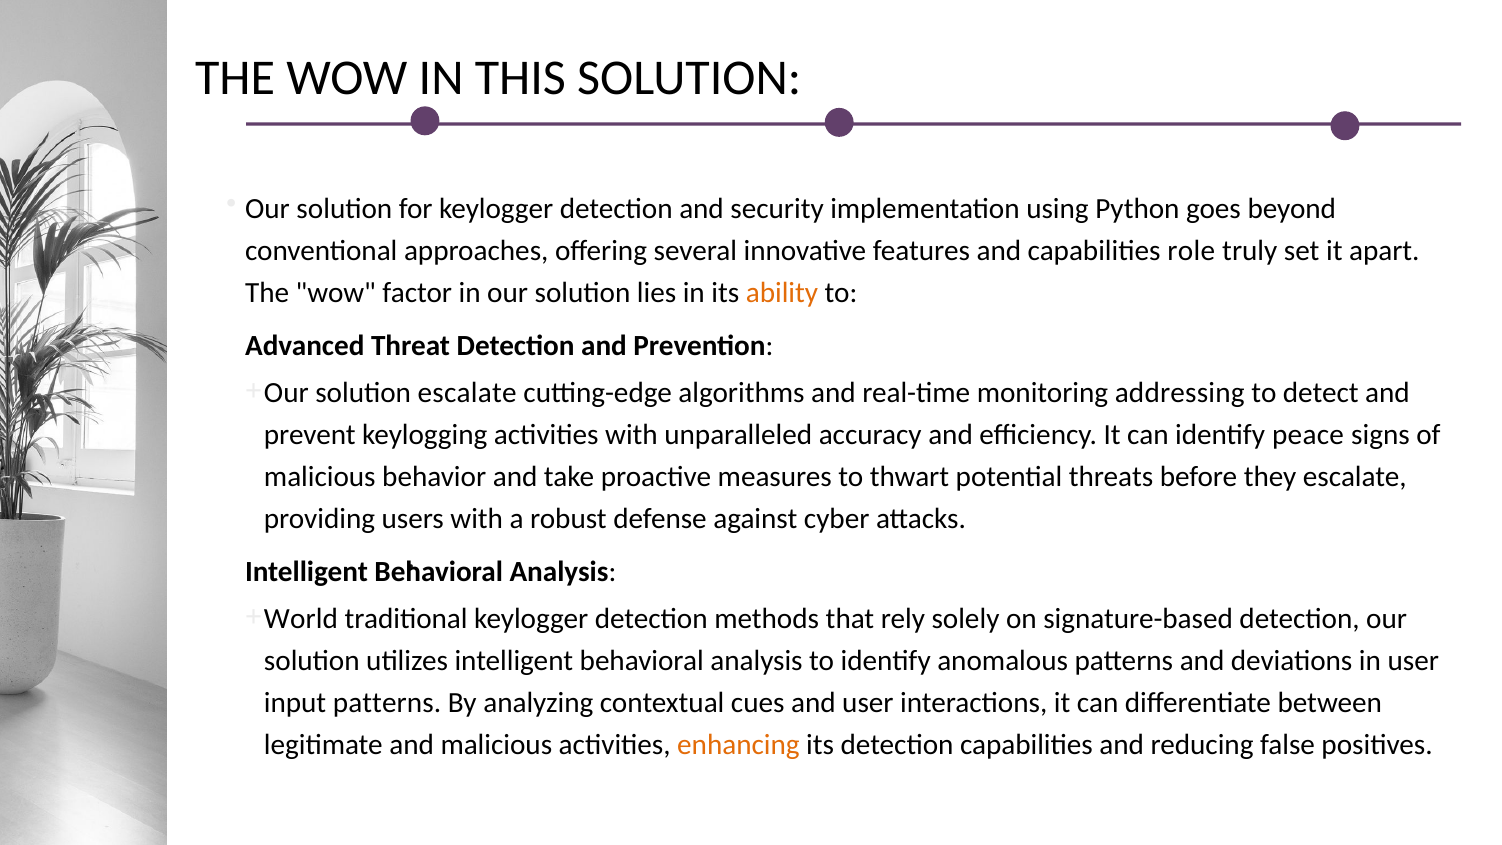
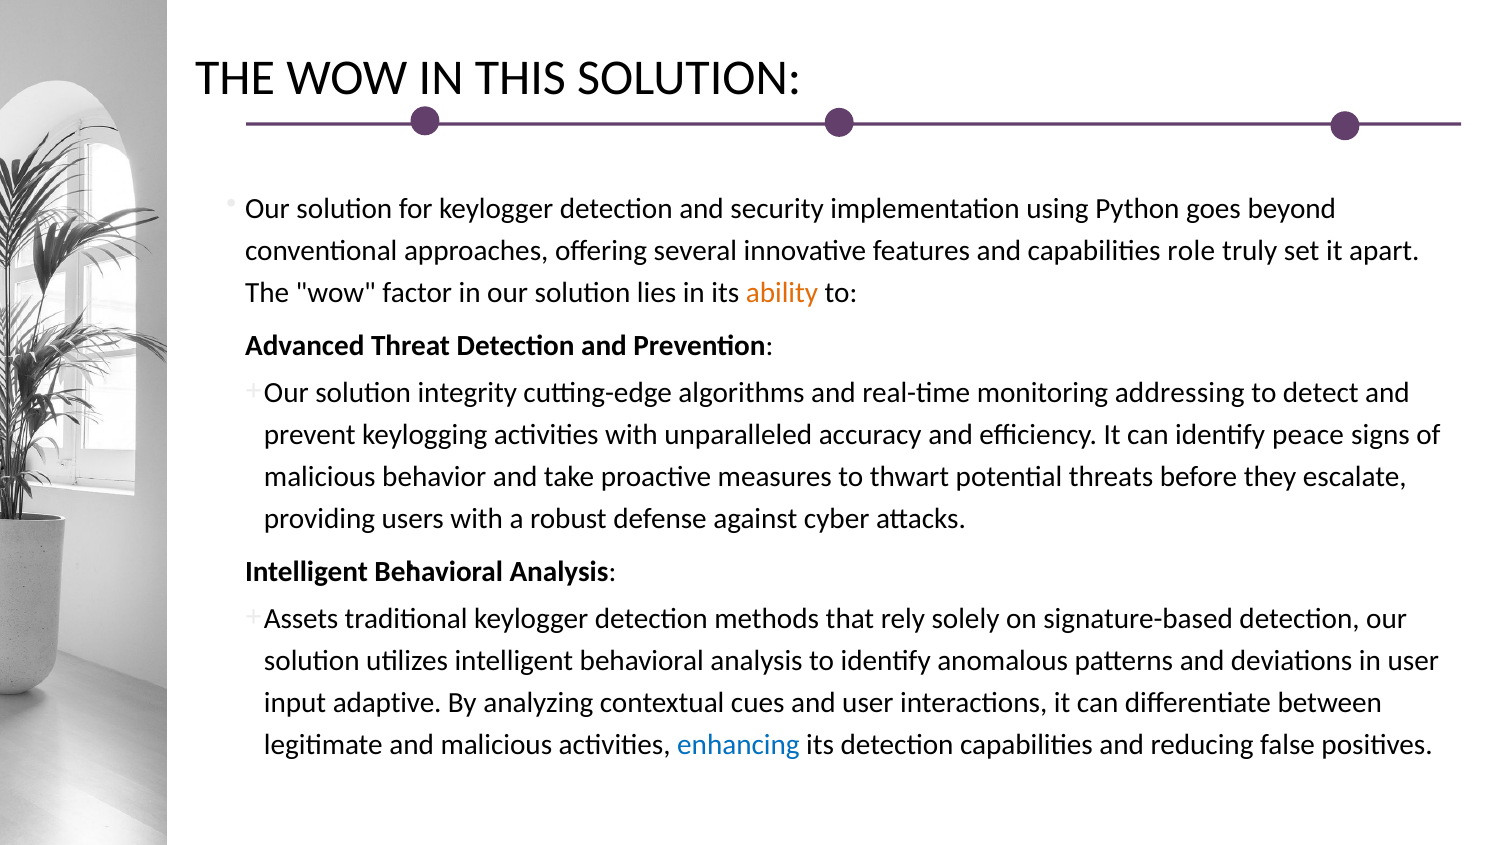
solution escalate: escalate -> integrity
World: World -> Assets
input patterns: patterns -> adaptive
enhancing colour: orange -> blue
